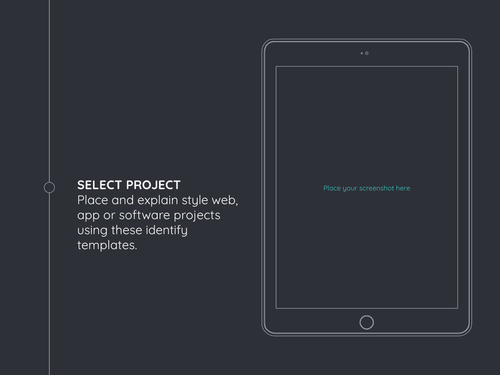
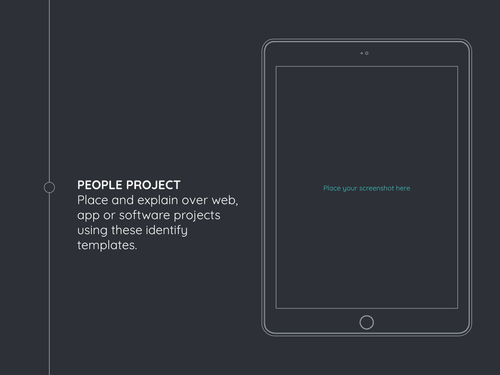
SELECT: SELECT -> PEOPLE
style: style -> over
